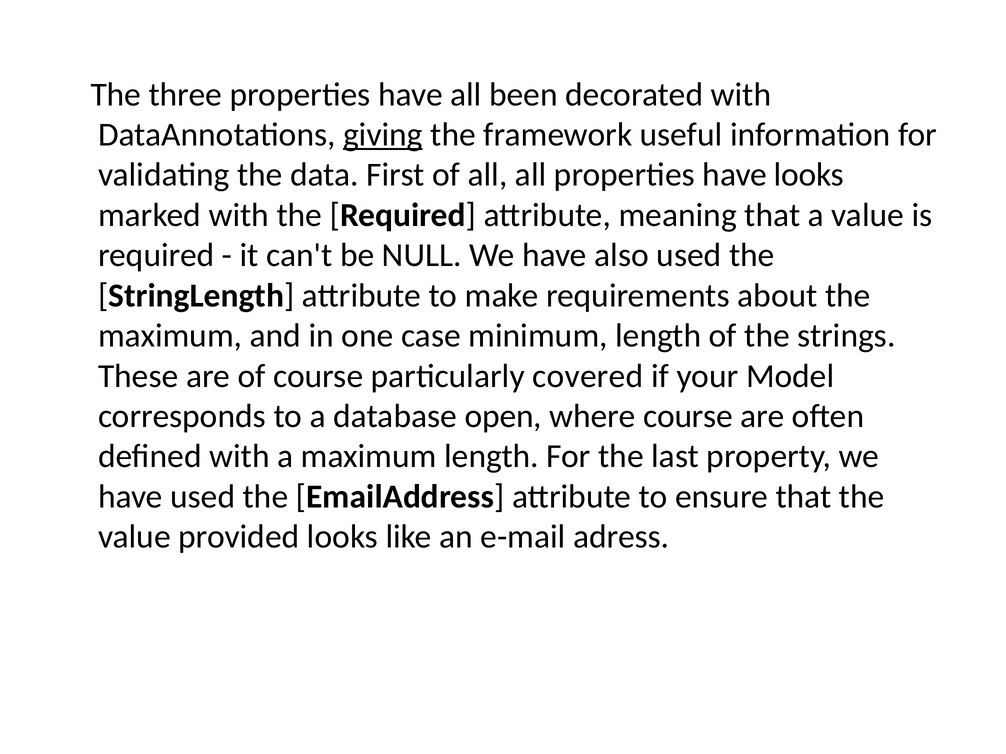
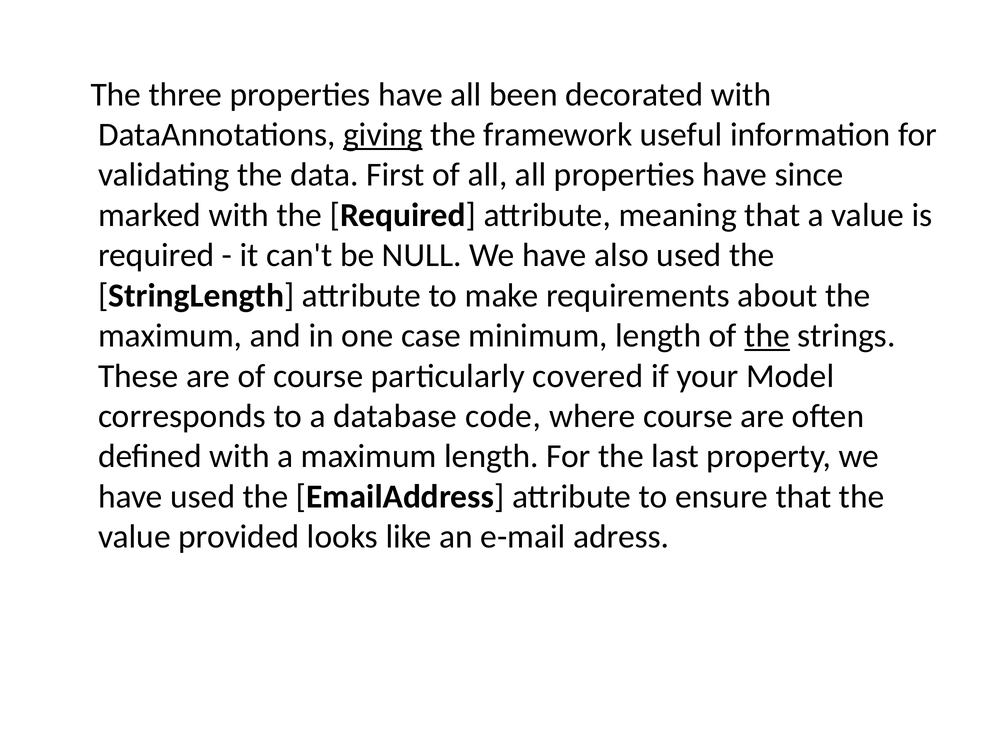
have looks: looks -> since
the at (767, 336) underline: none -> present
open: open -> code
